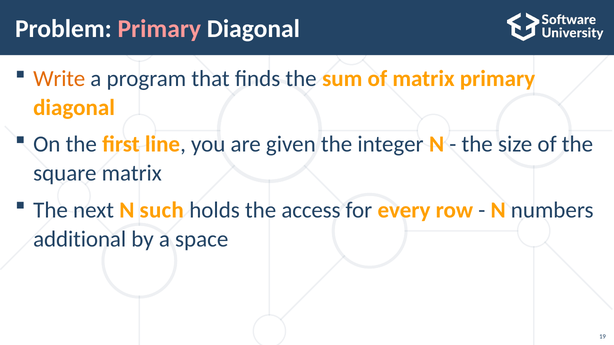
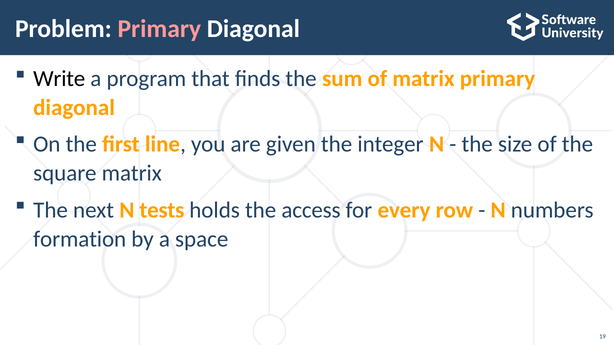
Write colour: orange -> black
such: such -> tests
additional: additional -> formation
